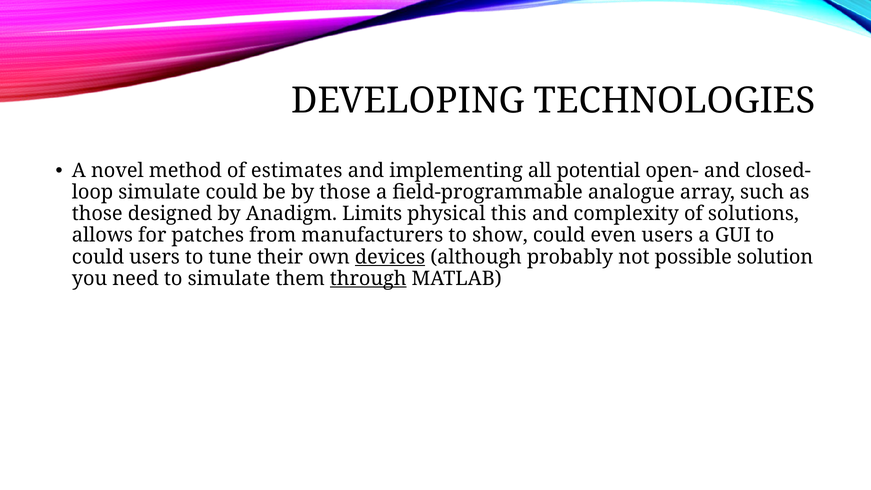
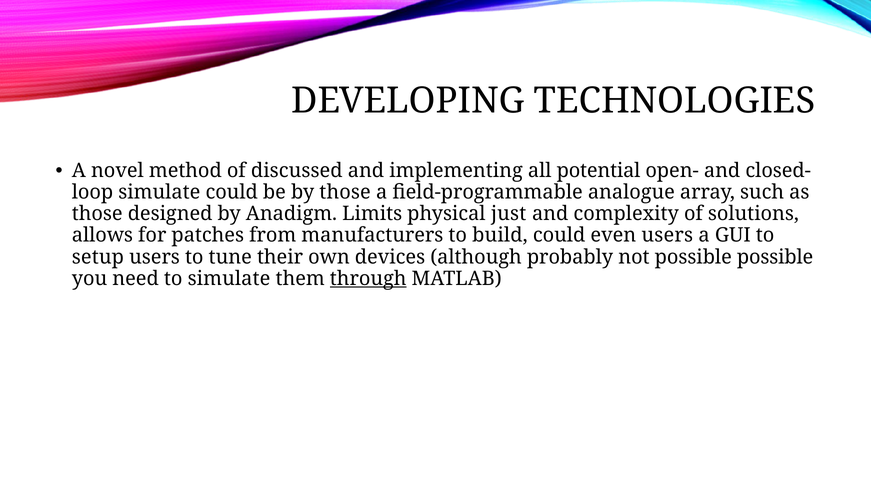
estimates: estimates -> discussed
this: this -> just
show: show -> build
could at (98, 257): could -> setup
devices underline: present -> none
possible solution: solution -> possible
